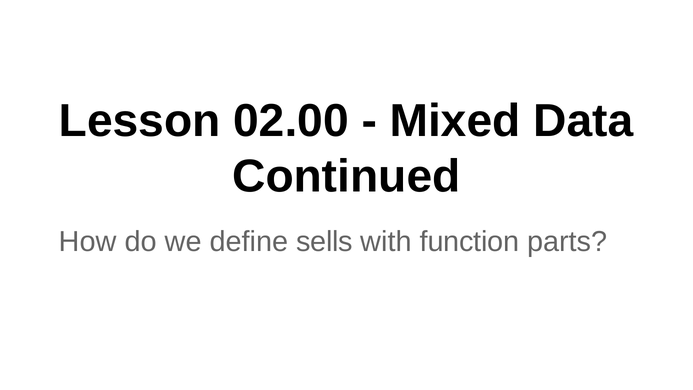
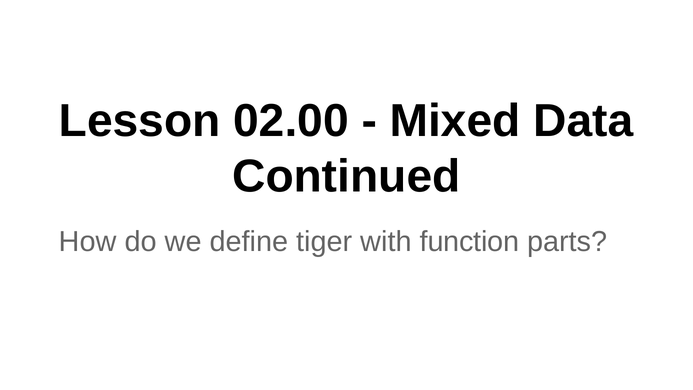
sells: sells -> tiger
